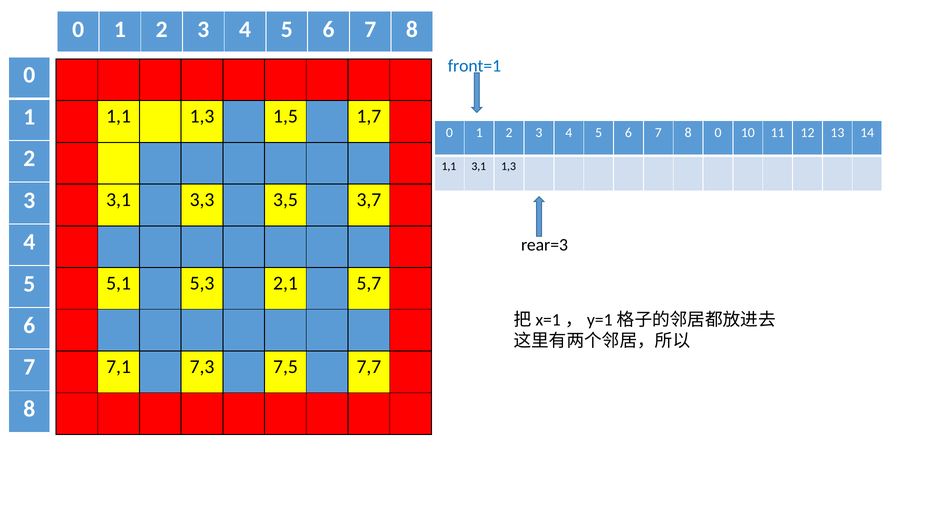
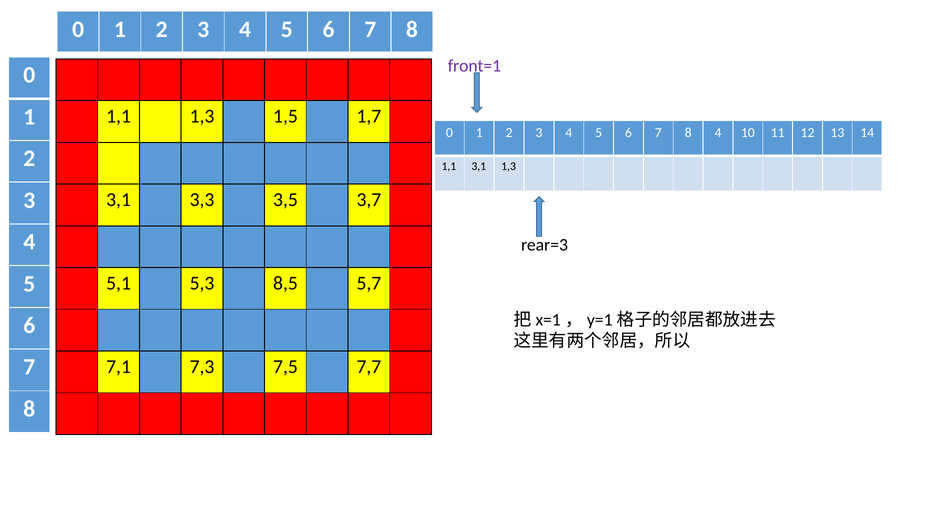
front=1 colour: blue -> purple
0 at (718, 132): 0 -> 4
2,1: 2,1 -> 8,5
